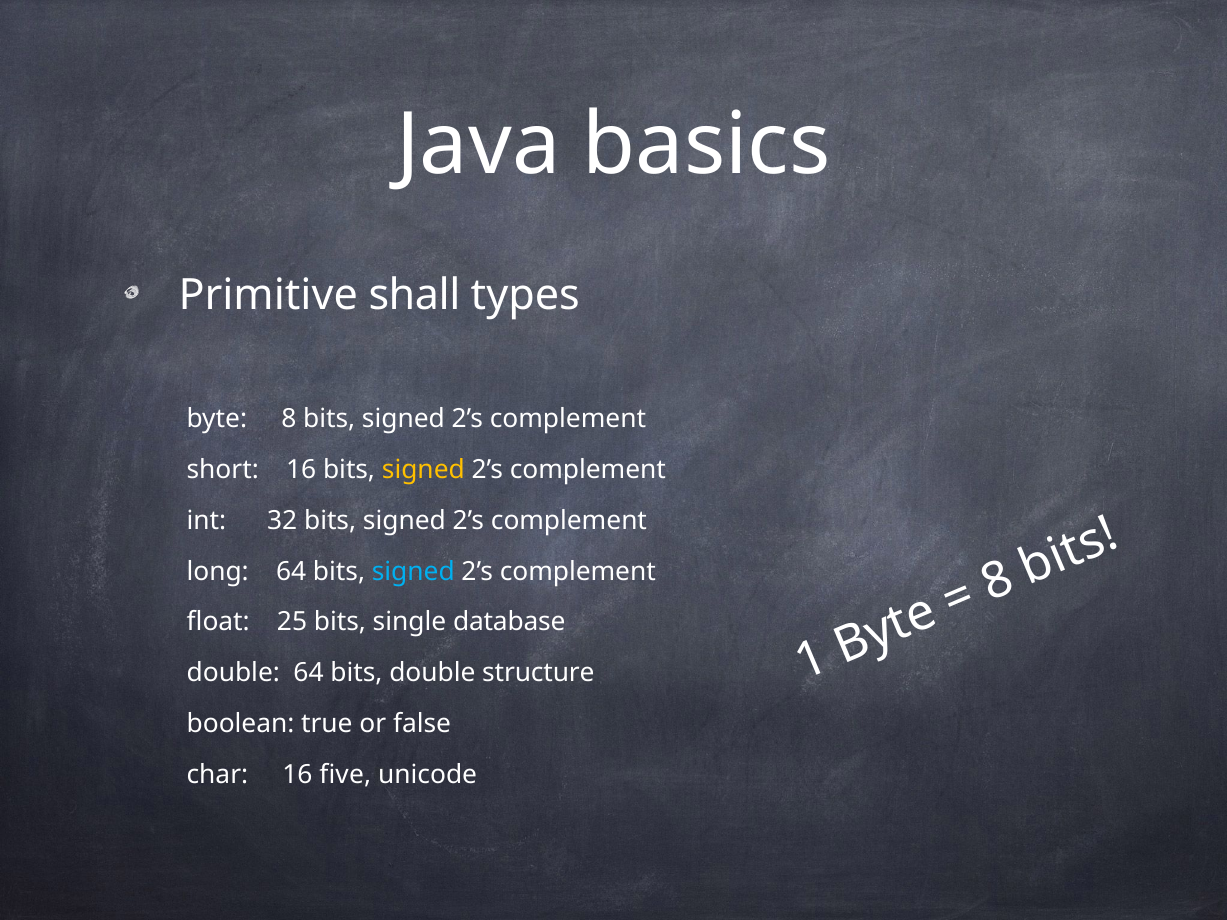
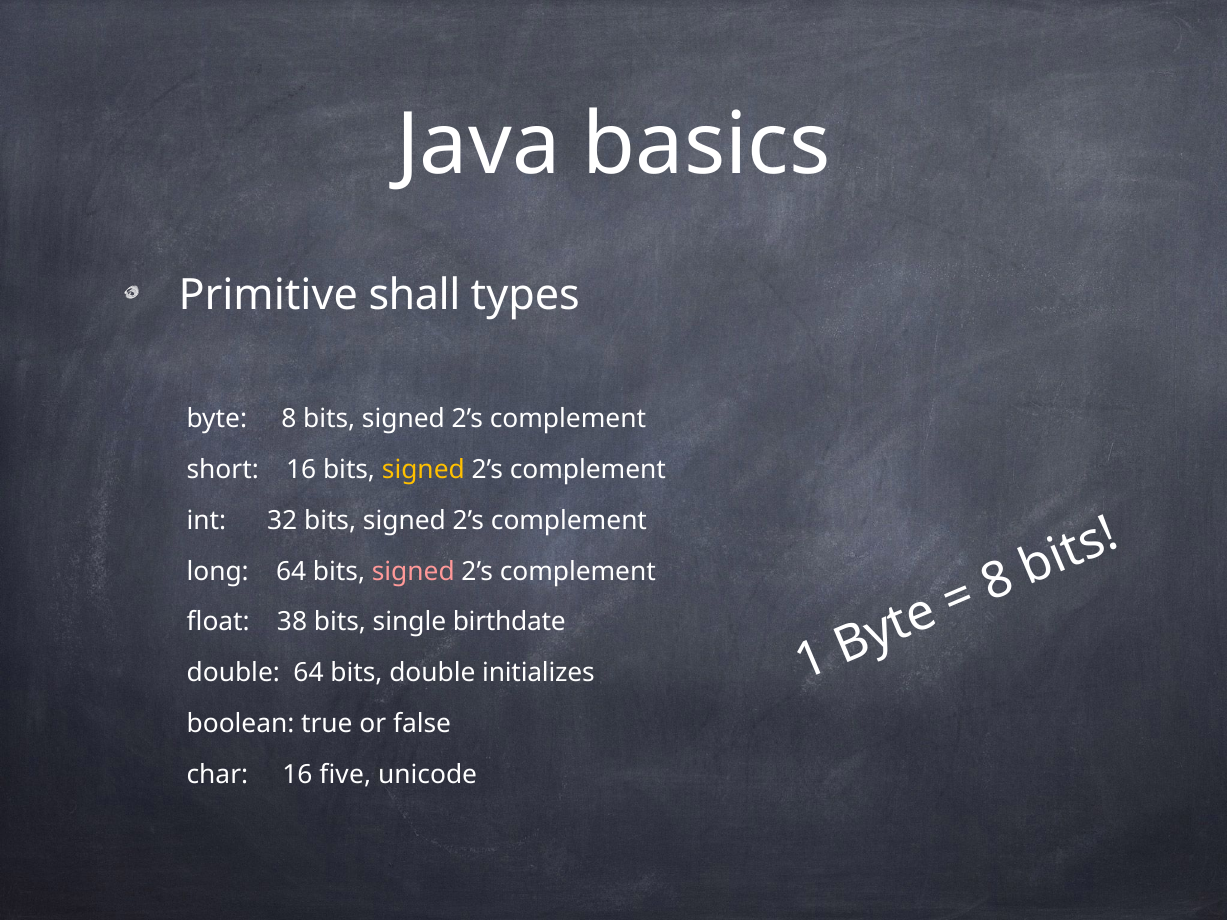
signed at (413, 571) colour: light blue -> pink
25: 25 -> 38
database: database -> birthdate
structure: structure -> initializes
